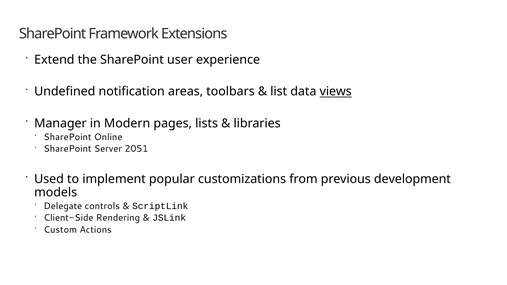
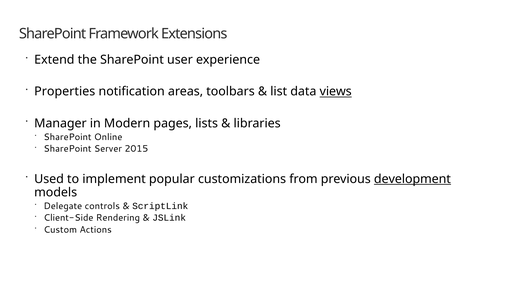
Undefined: Undefined -> Properties
2051: 2051 -> 2015
development underline: none -> present
